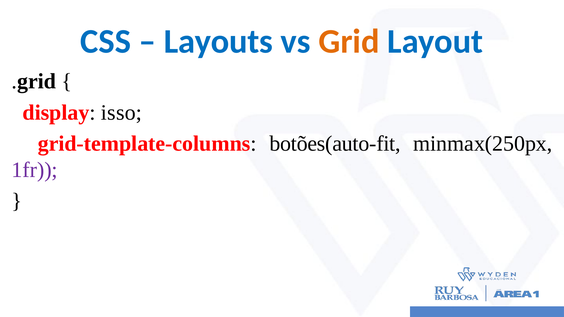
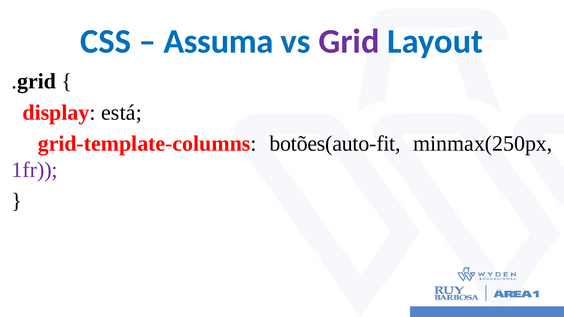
Layouts: Layouts -> Assuma
Grid colour: orange -> purple
isso: isso -> está
